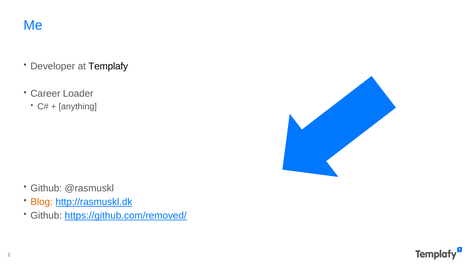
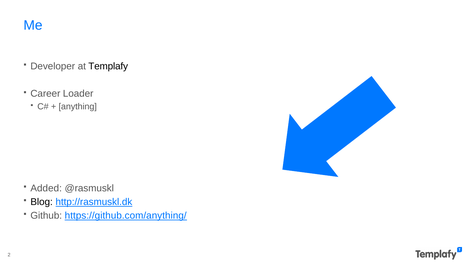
Github at (46, 189): Github -> Added
Blog colour: orange -> black
https://github.com/removed/: https://github.com/removed/ -> https://github.com/anything/
